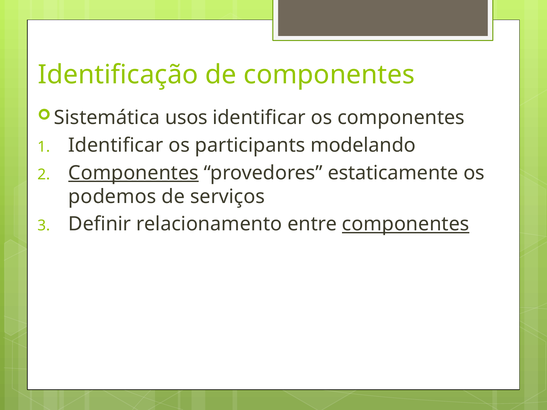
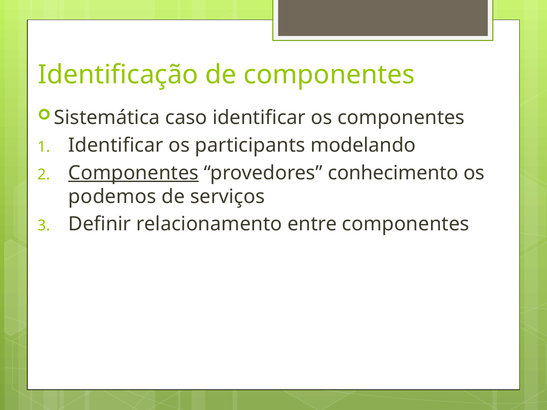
usos: usos -> caso
estaticamente: estaticamente -> conhecimento
componentes at (406, 224) underline: present -> none
